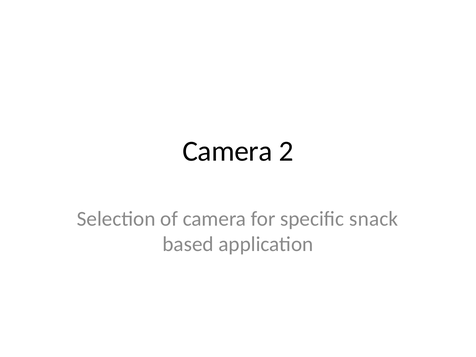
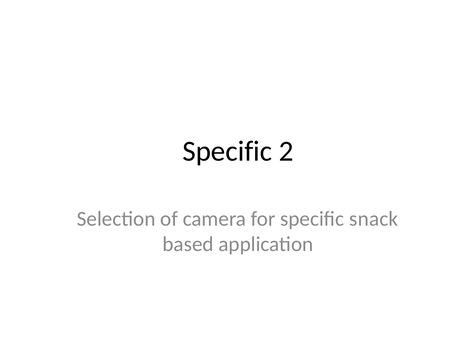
Camera at (227, 151): Camera -> Specific
